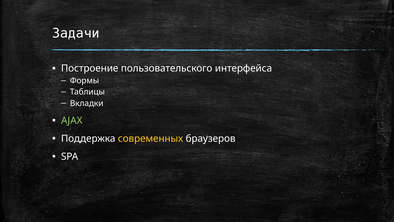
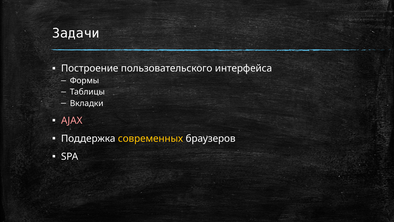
AJAX colour: light green -> pink
